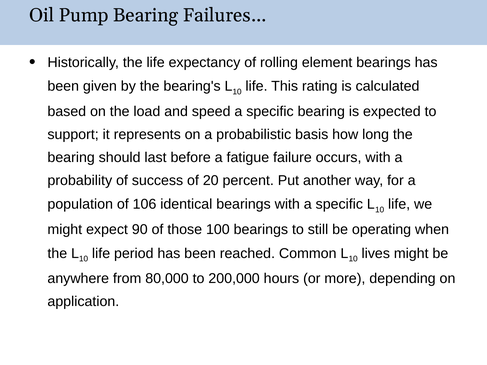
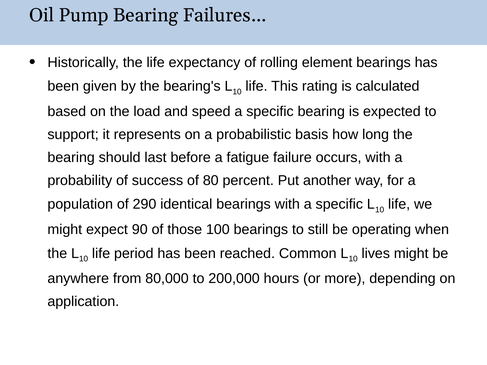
20: 20 -> 80
106: 106 -> 290
